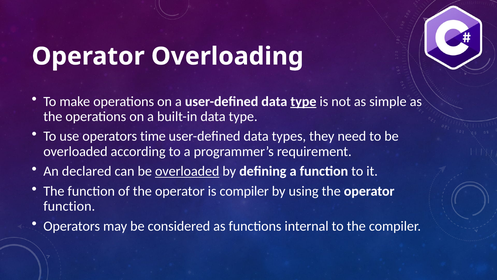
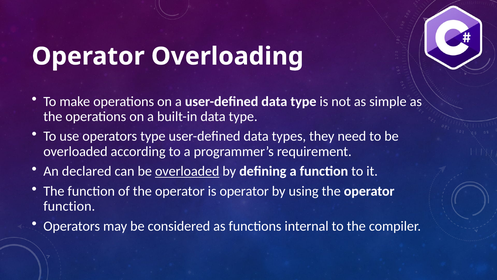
type at (303, 101) underline: present -> none
operators time: time -> type
is compiler: compiler -> operator
